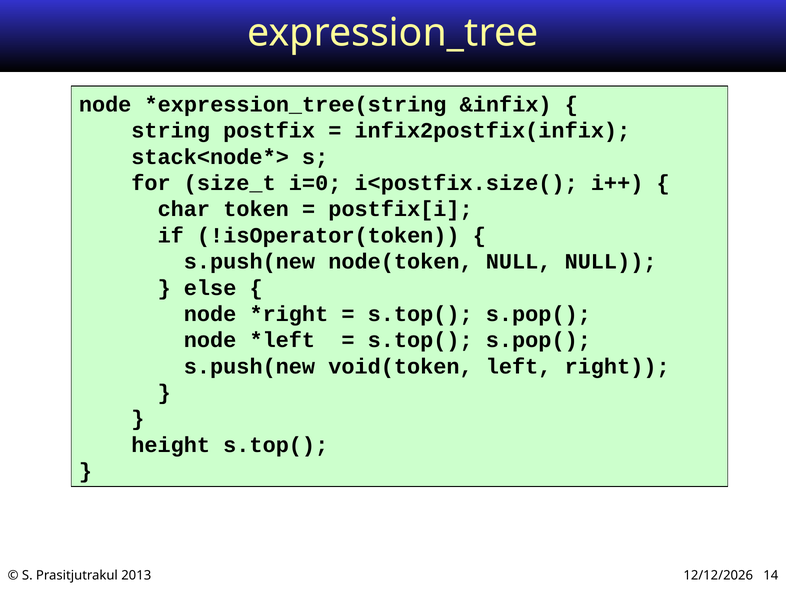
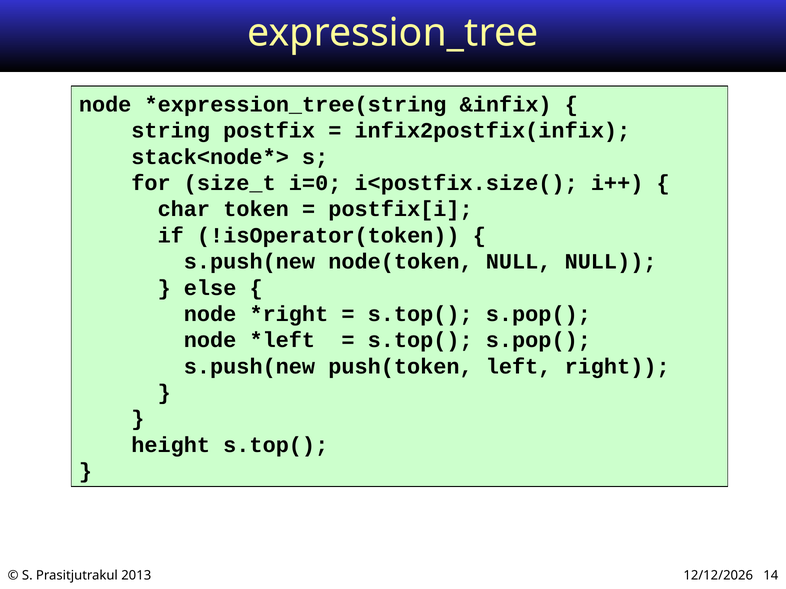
void(token: void(token -> push(token
